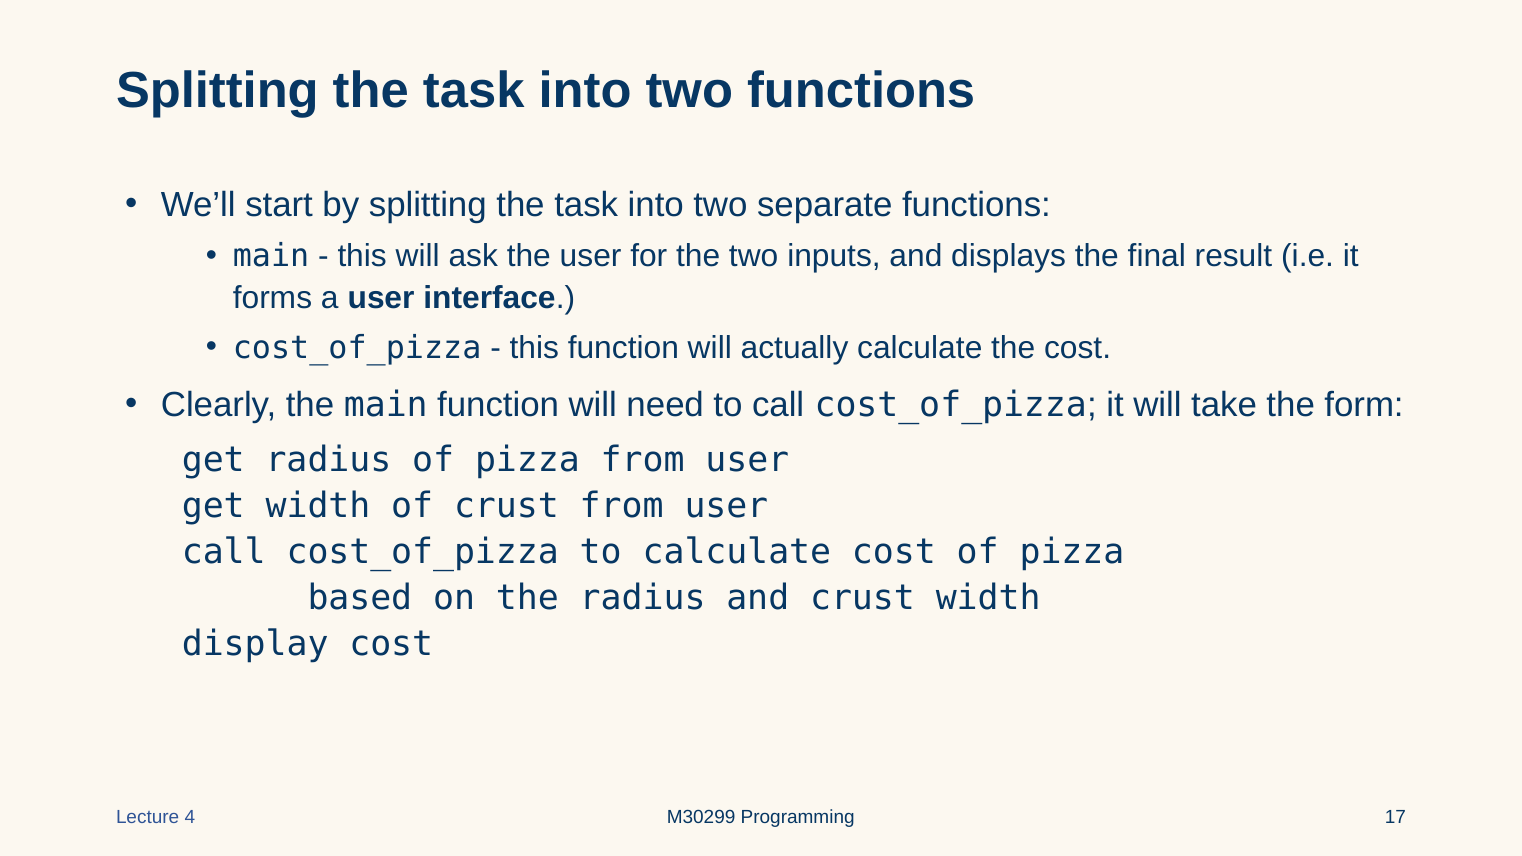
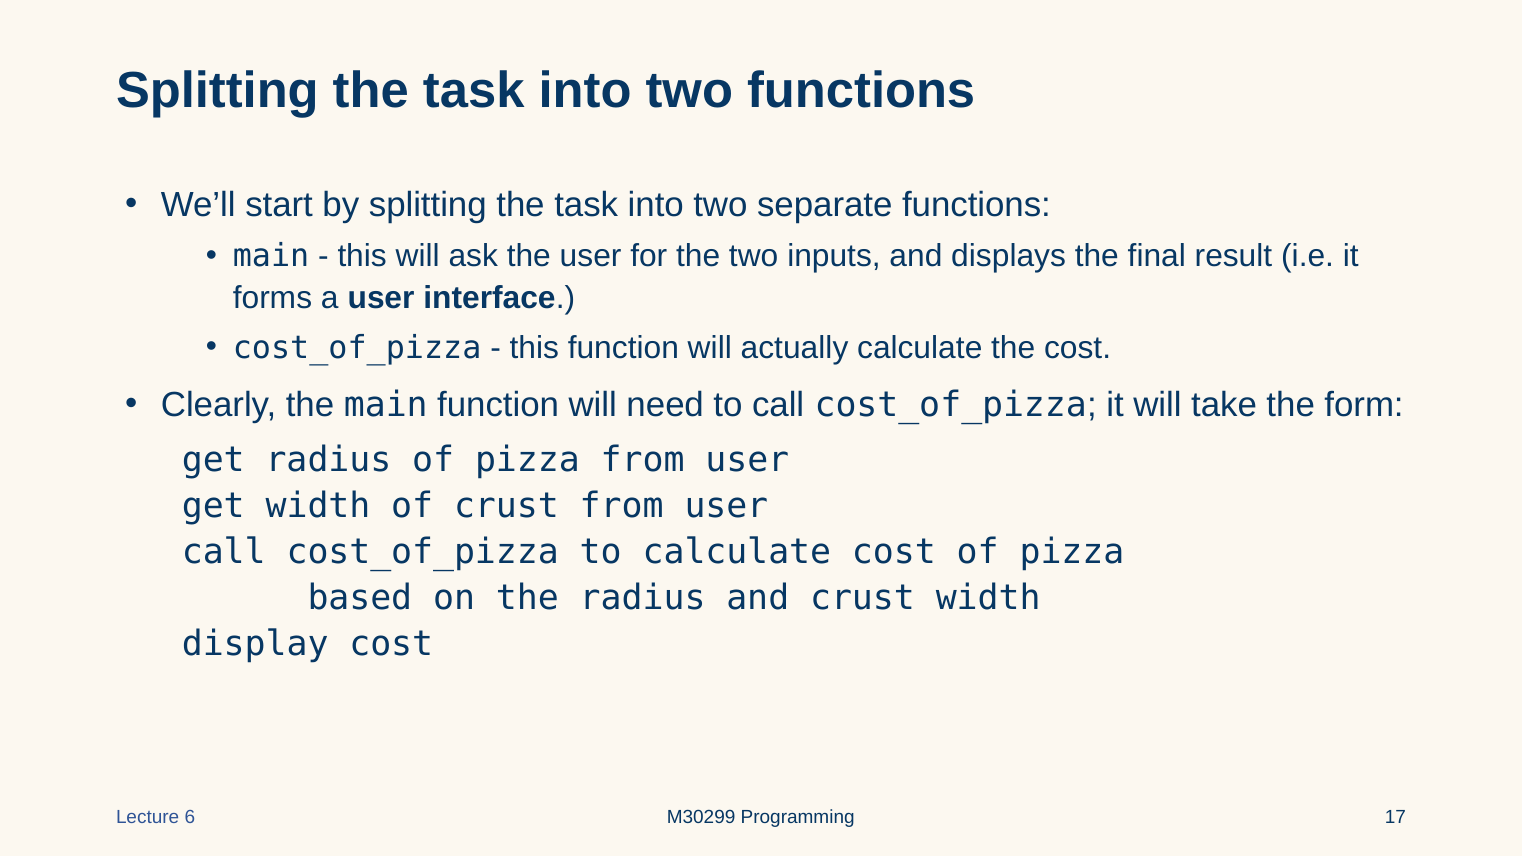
4: 4 -> 6
